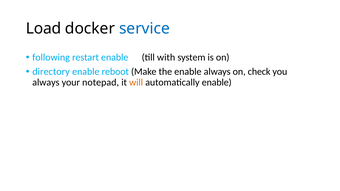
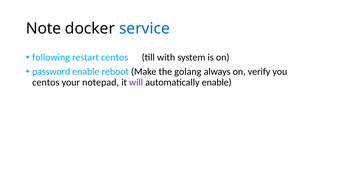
Load: Load -> Note
restart enable: enable -> centos
directory: directory -> password
the enable: enable -> golang
check: check -> verify
always at (46, 82): always -> centos
will colour: orange -> purple
